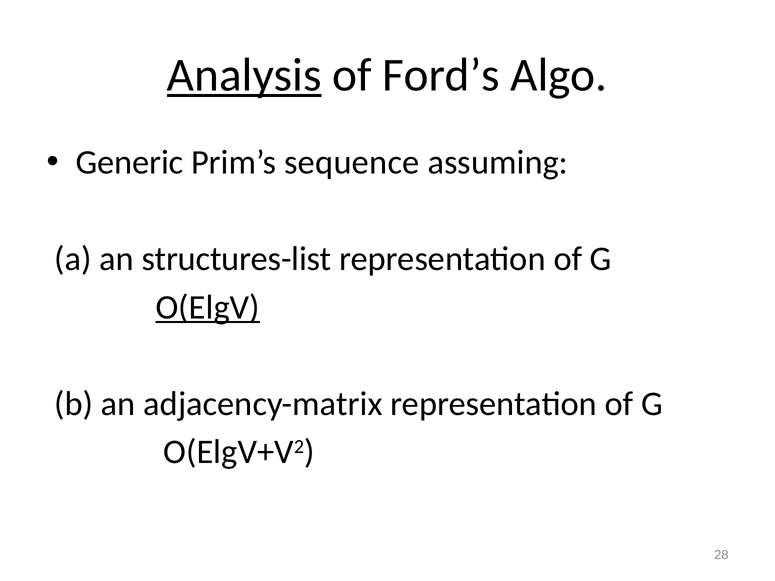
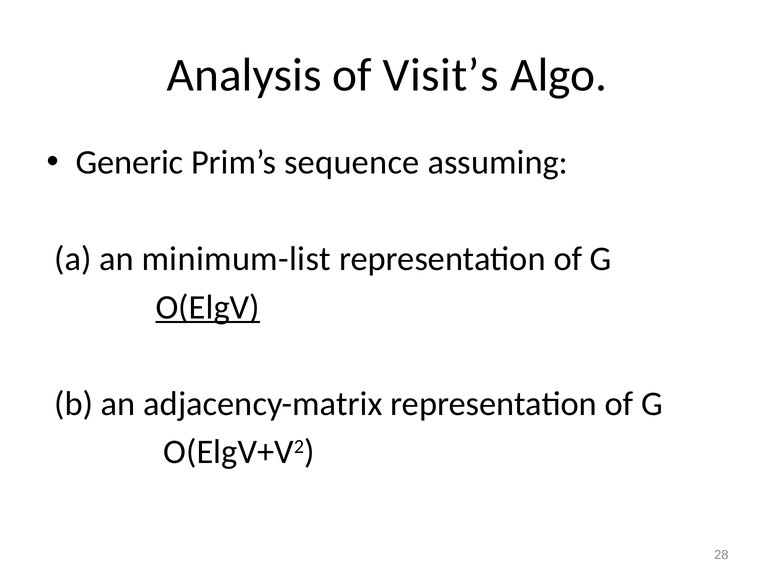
Analysis underline: present -> none
Ford’s: Ford’s -> Visit’s
structures-list: structures-list -> minimum-list
